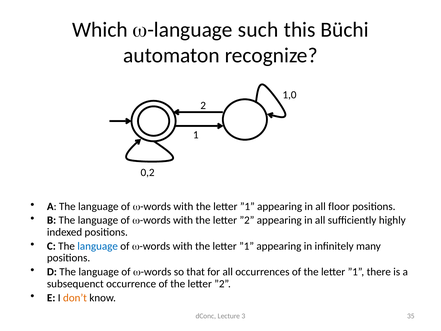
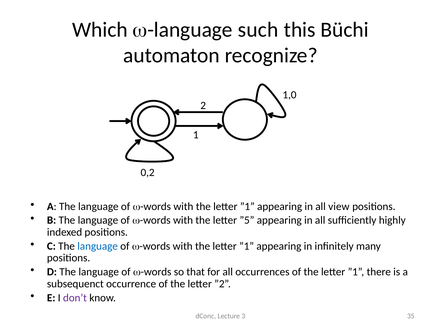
floor: floor -> view
with the letter ”2: ”2 -> ”5
don’t colour: orange -> purple
